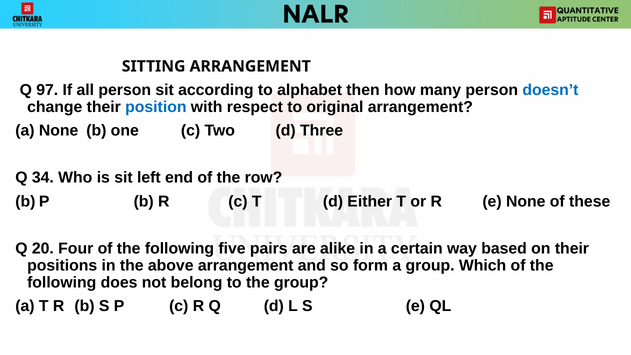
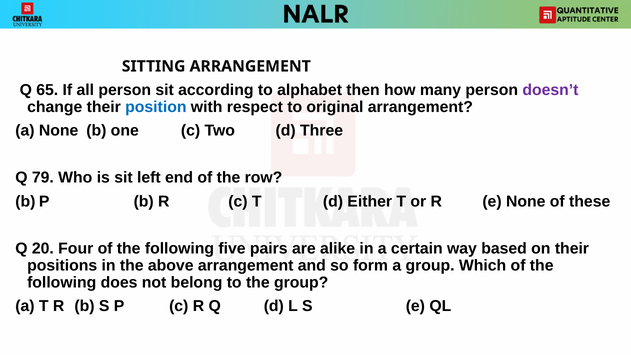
97: 97 -> 65
doesn’t colour: blue -> purple
34: 34 -> 79
